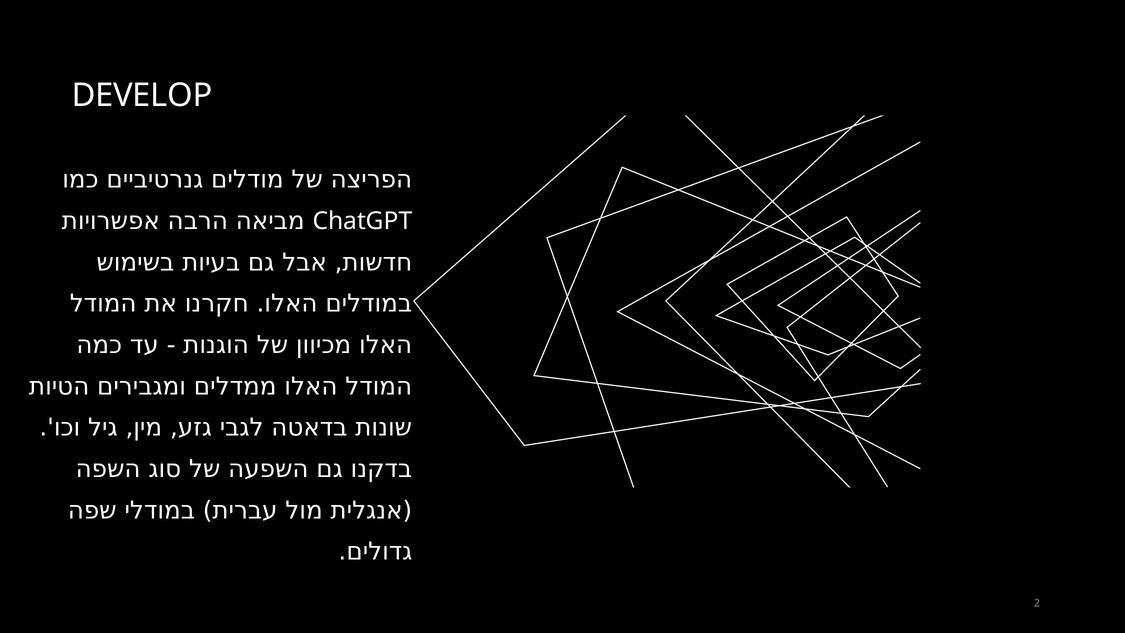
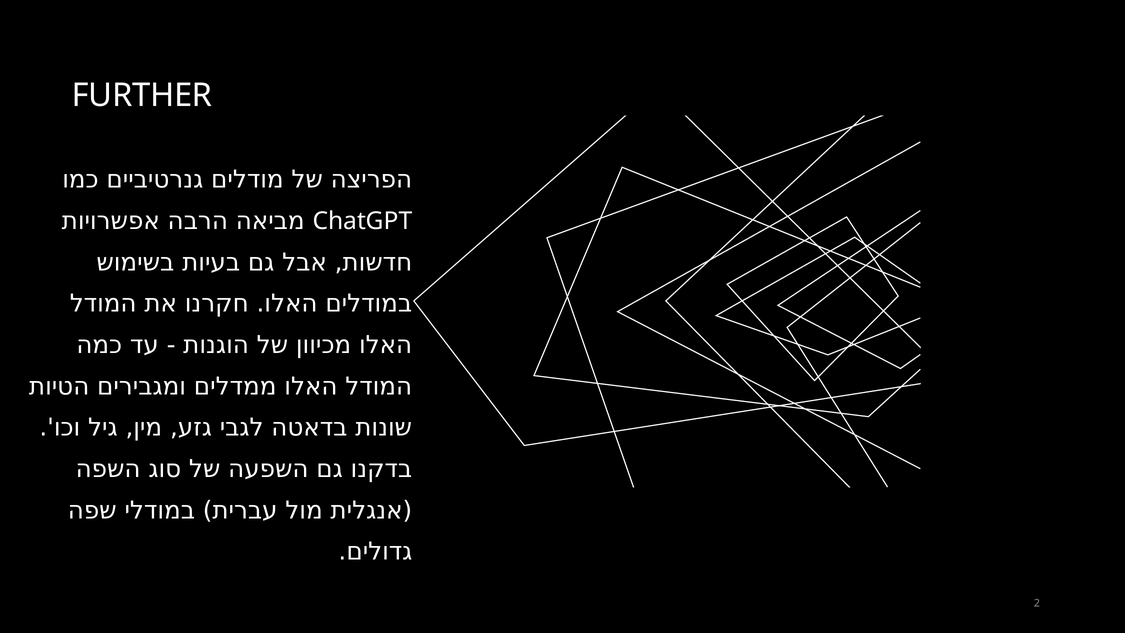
DEVELOP: DEVELOP -> FURTHER
